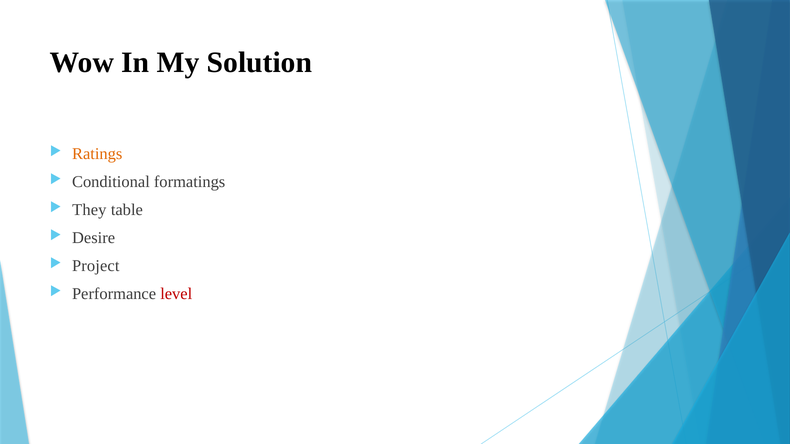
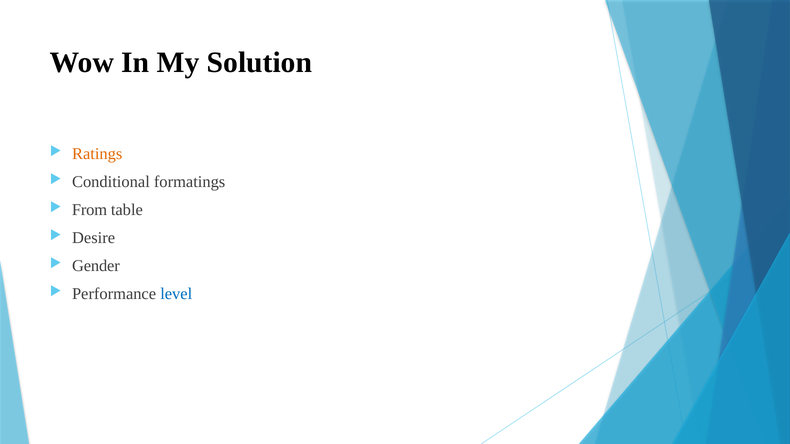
They: They -> From
Project: Project -> Gender
level colour: red -> blue
